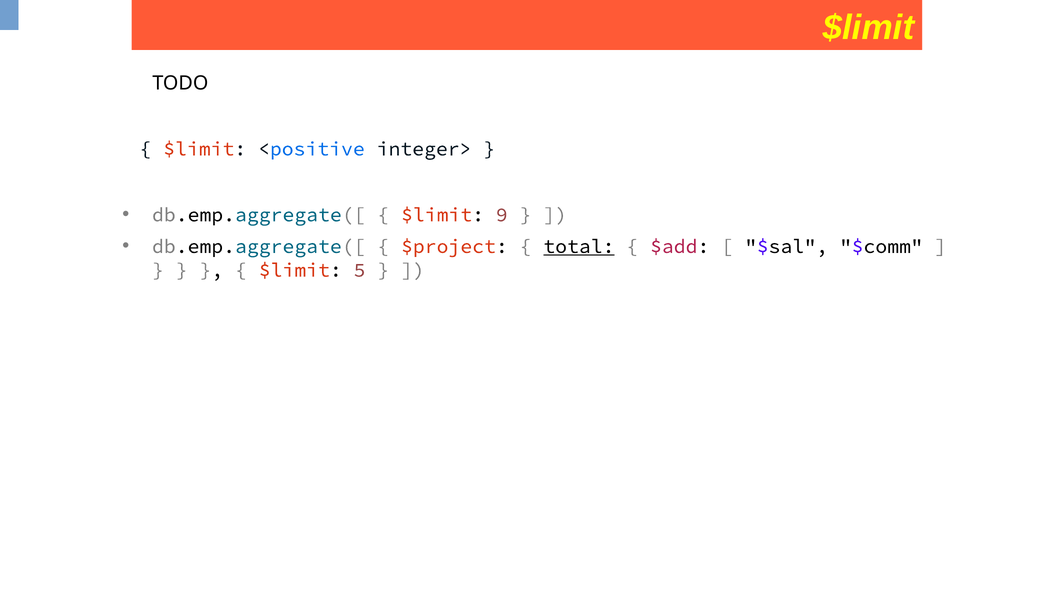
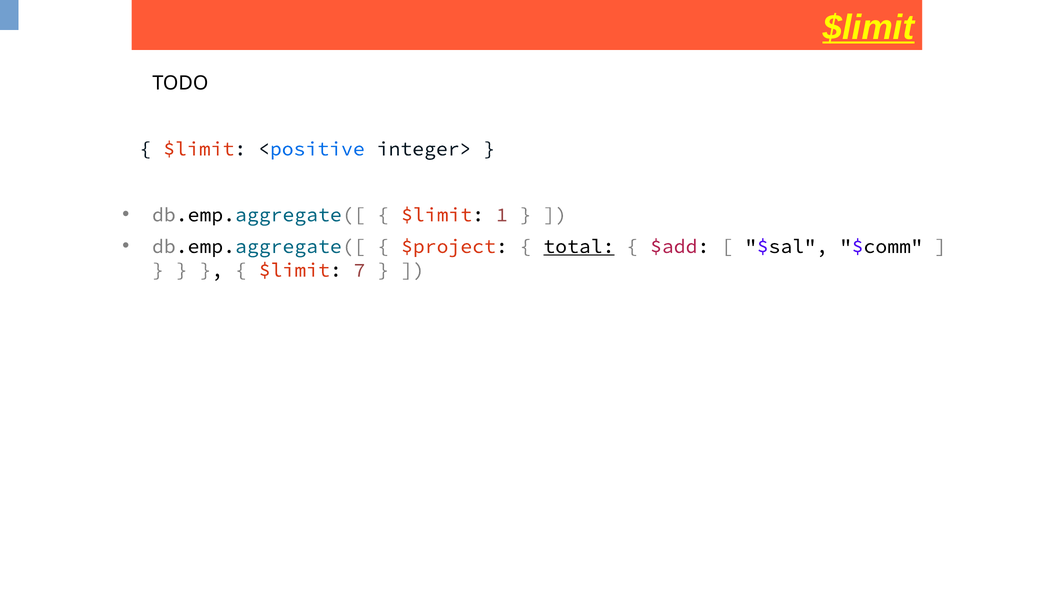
$limit at (868, 27) underline: none -> present
9: 9 -> 1
5: 5 -> 7
